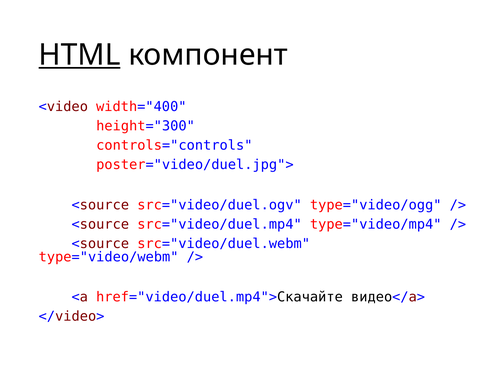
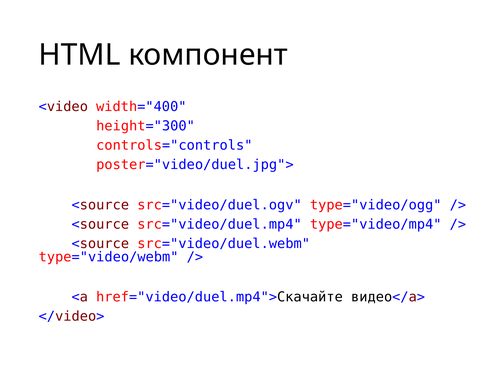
HTML underline: present -> none
